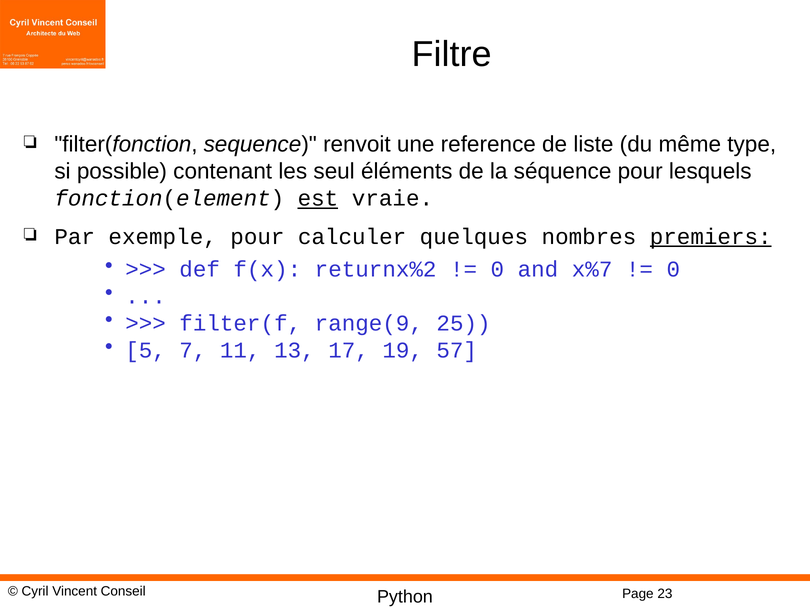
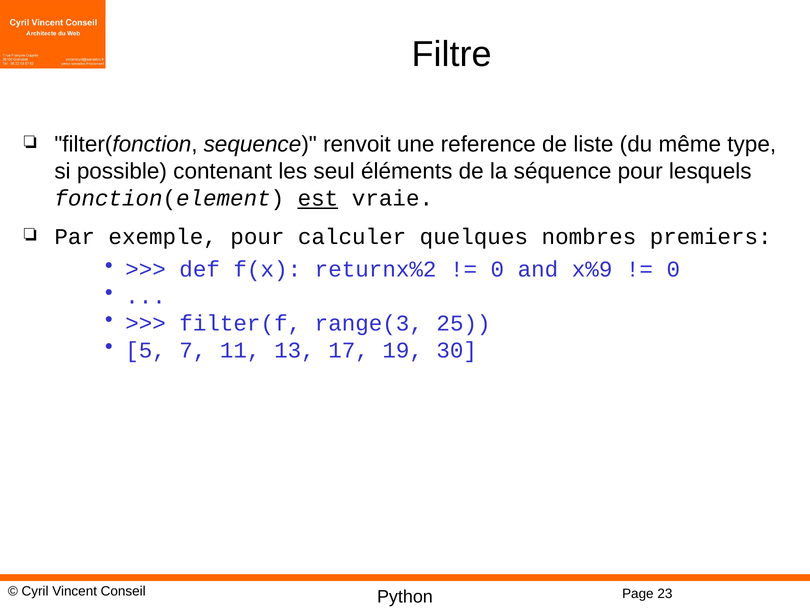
premiers underline: present -> none
x%7: x%7 -> x%9
range(9: range(9 -> range(3
57: 57 -> 30
